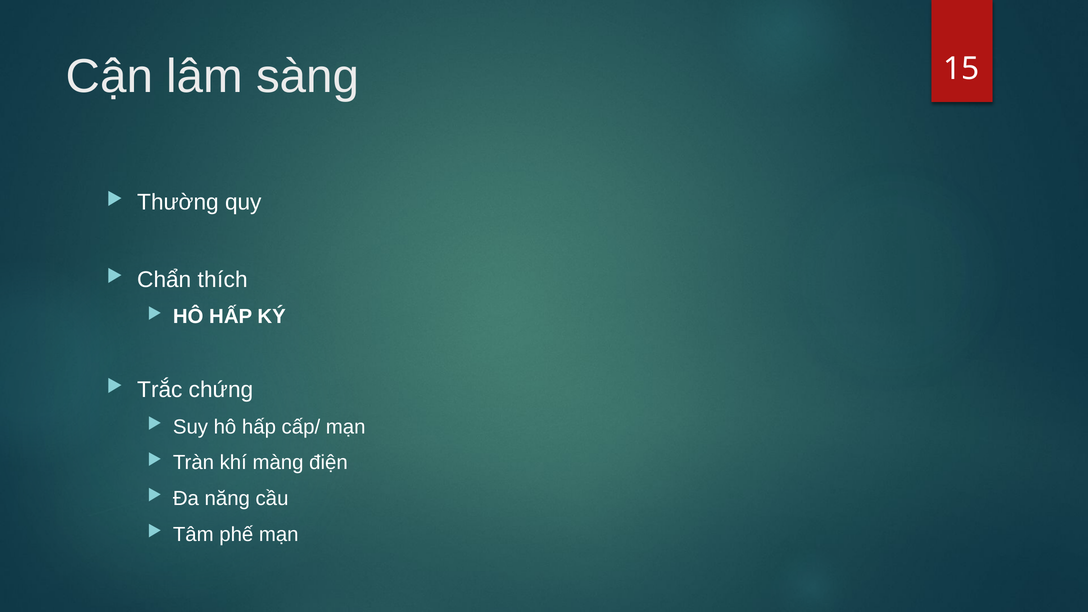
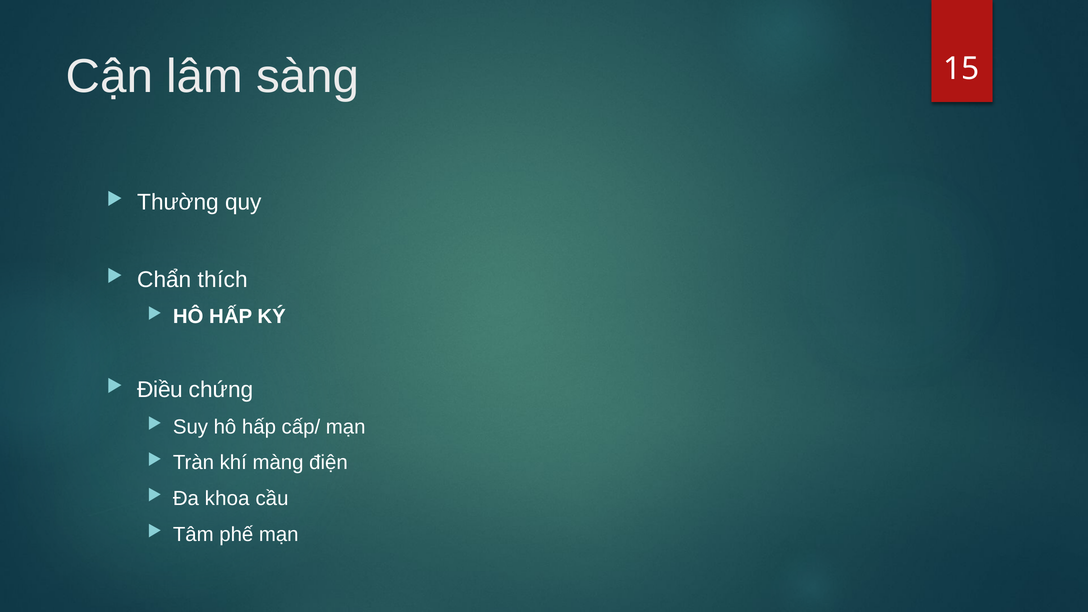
Trắc: Trắc -> Điều
năng: năng -> khoa
